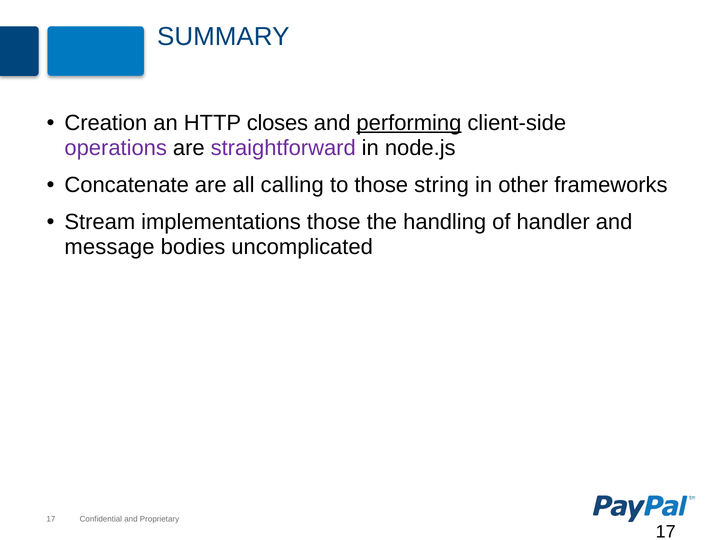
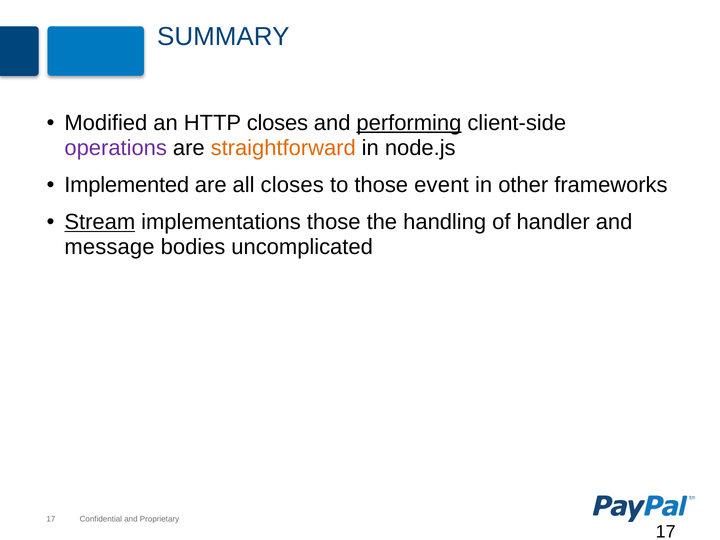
Creation: Creation -> Modified
straightforward colour: purple -> orange
Concatenate: Concatenate -> Implemented
all calling: calling -> closes
string: string -> event
Stream underline: none -> present
